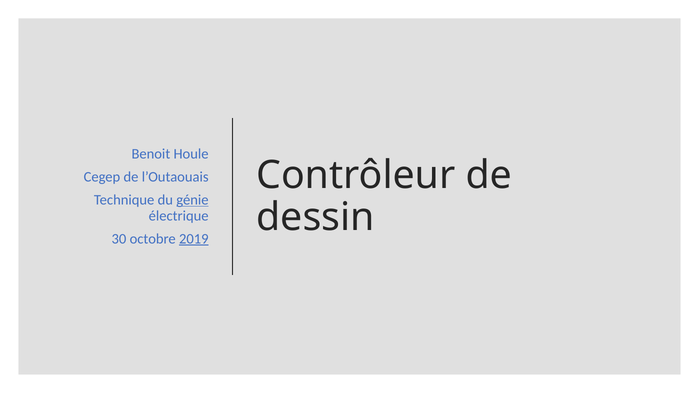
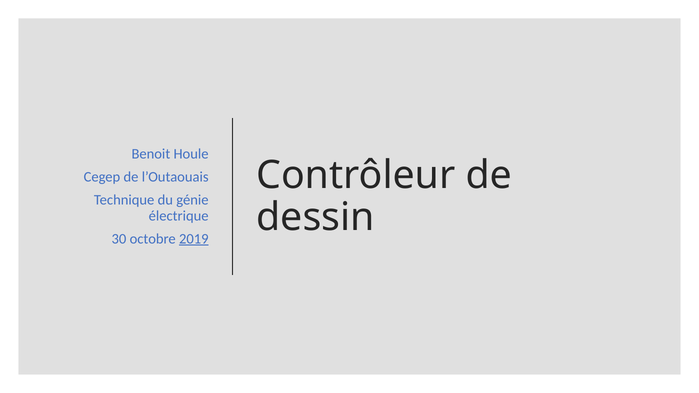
génie underline: present -> none
